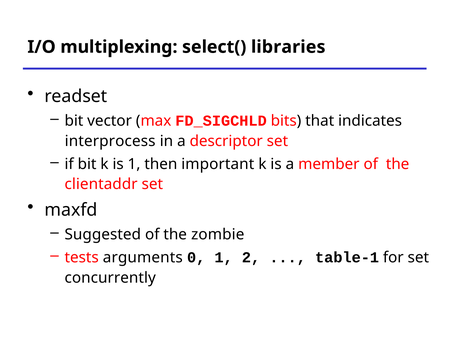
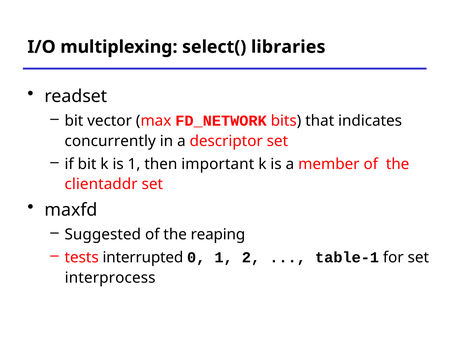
FD_SIGCHLD: FD_SIGCHLD -> FD_NETWORK
interprocess: interprocess -> concurrently
zombie: zombie -> reaping
arguments: arguments -> interrupted
concurrently: concurrently -> interprocess
